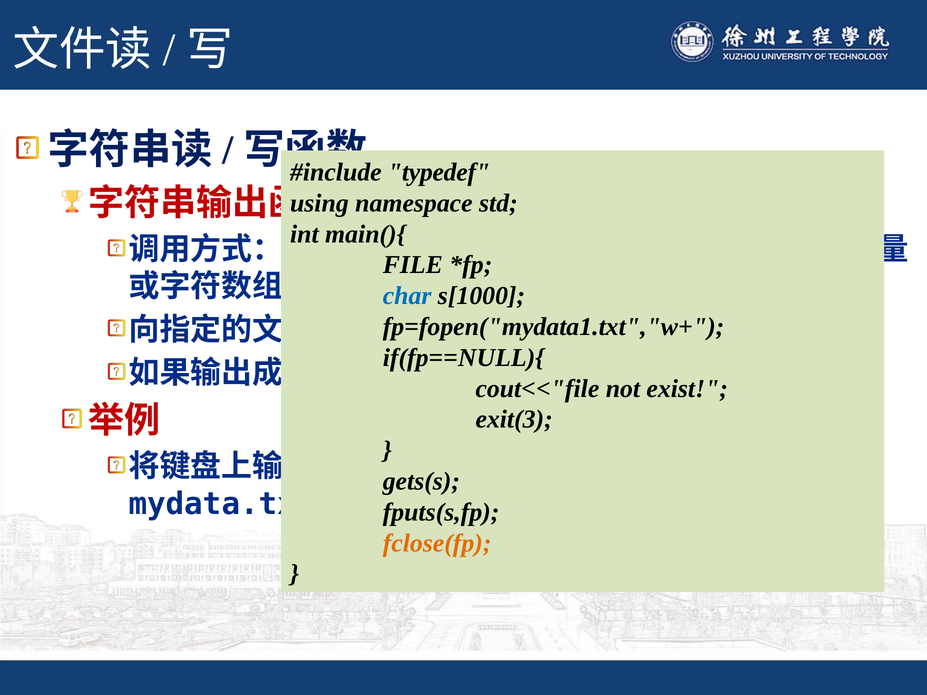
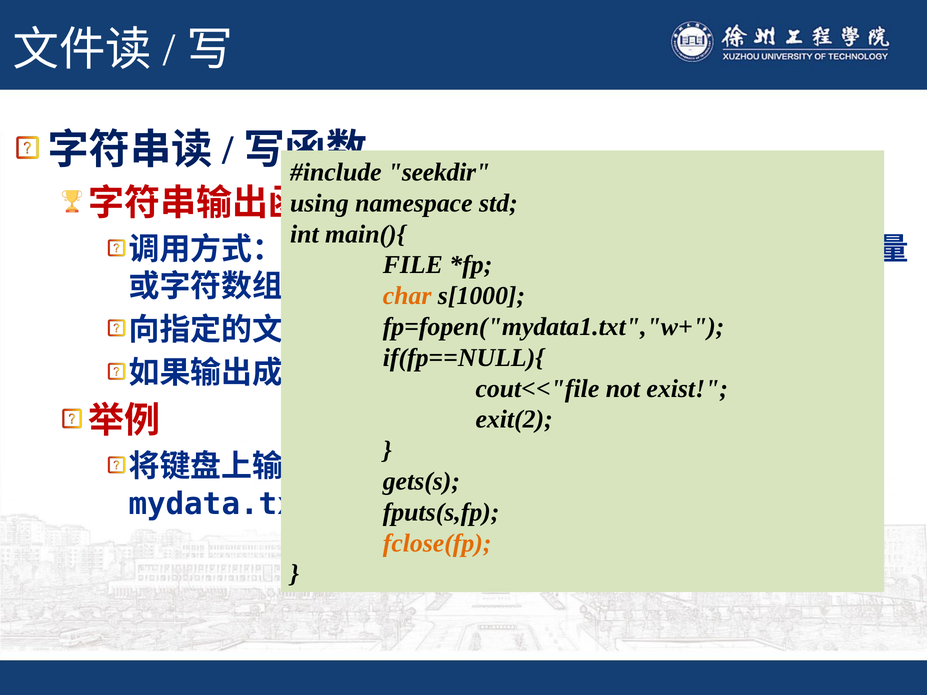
typedef: typedef -> seekdir
char colour: blue -> orange
exit(3: exit(3 -> exit(2
